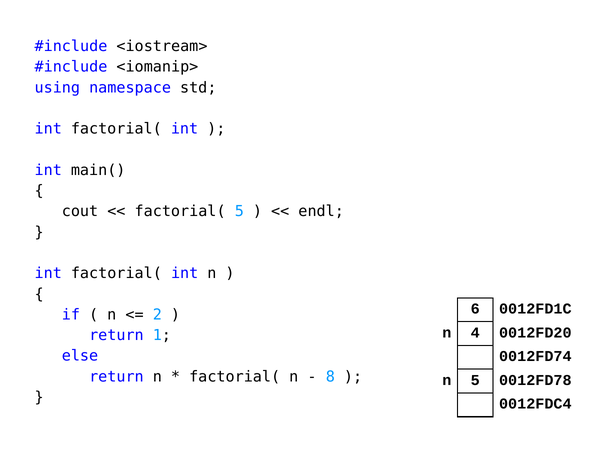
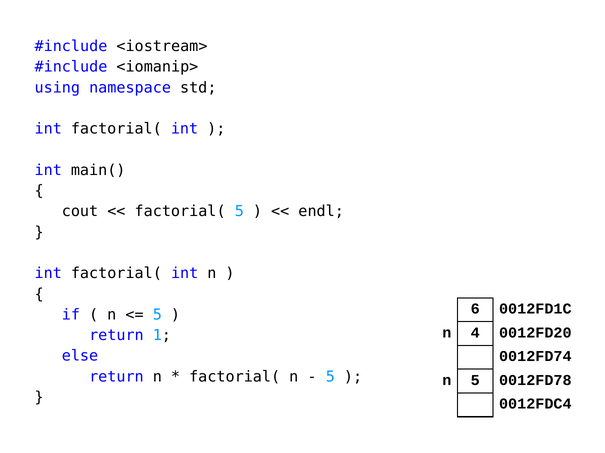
2 at (157, 315): 2 -> 5
8 at (330, 377): 8 -> 5
